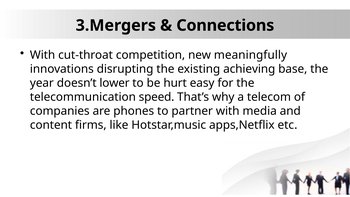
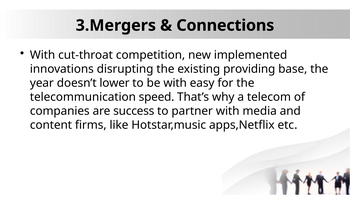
meaningfully: meaningfully -> implemented
achieving: achieving -> providing
be hurt: hurt -> with
phones: phones -> success
